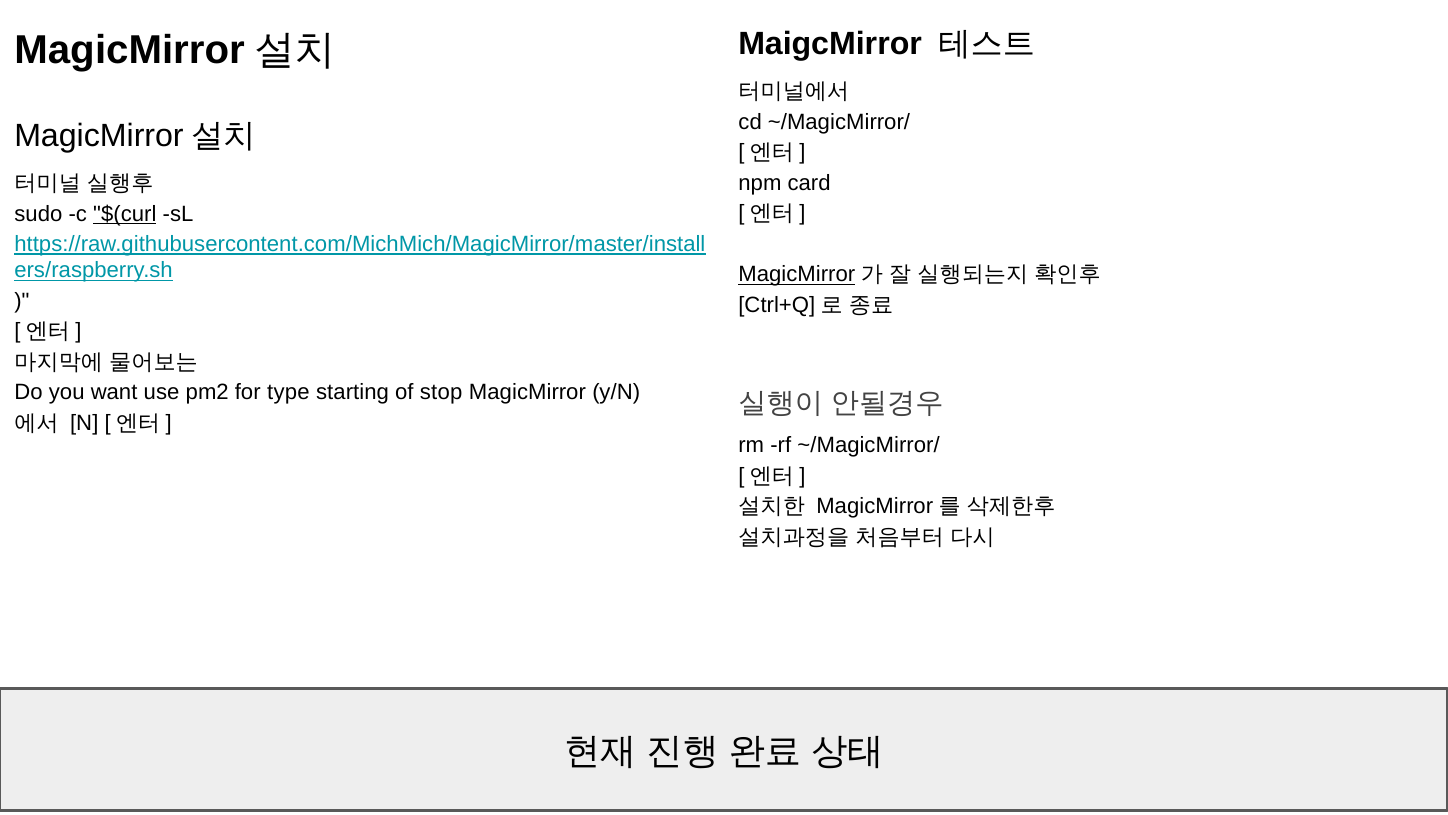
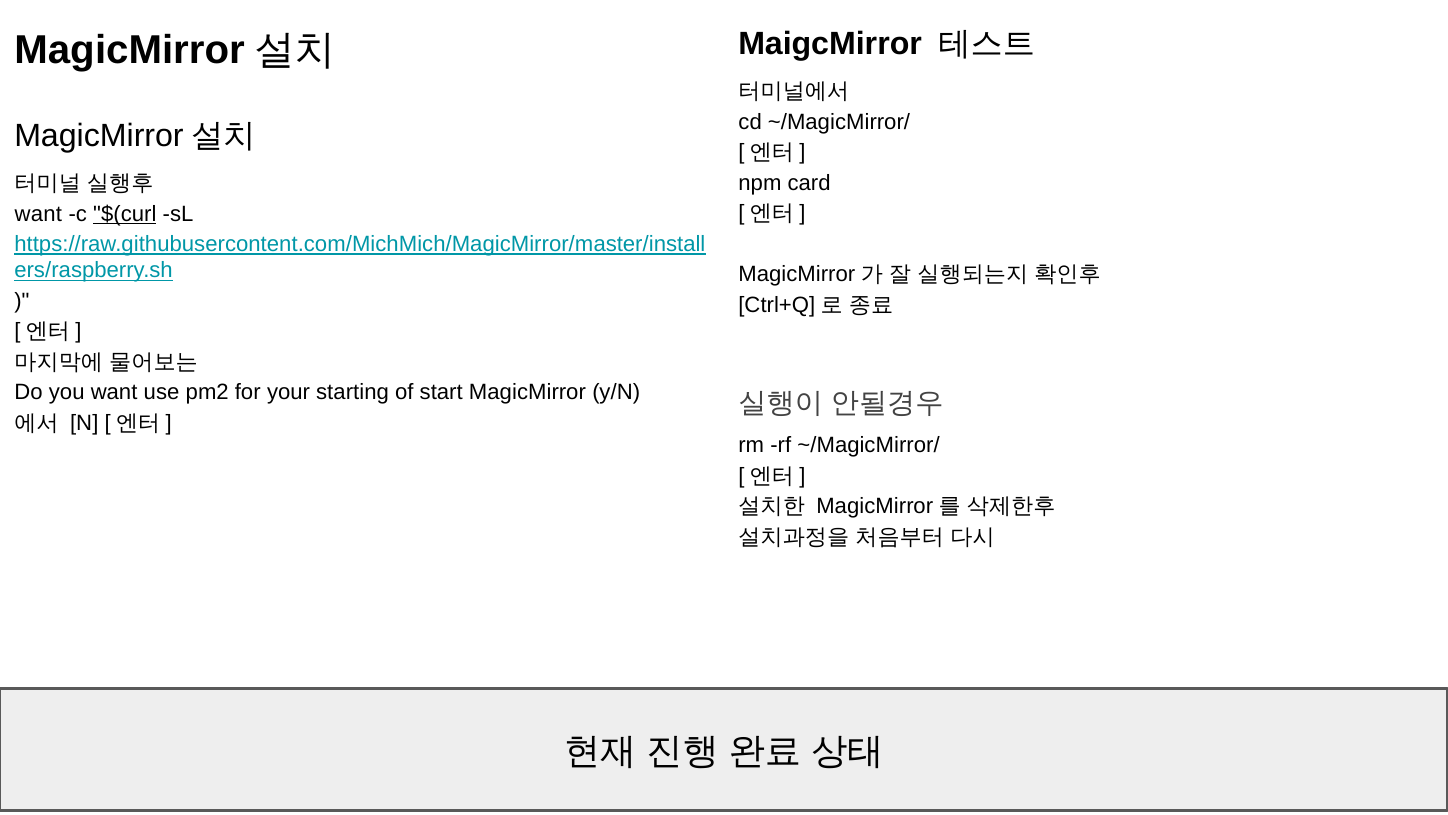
sudo at (38, 214): sudo -> want
MagicMirror at (797, 274) underline: present -> none
type: type -> your
stop: stop -> start
